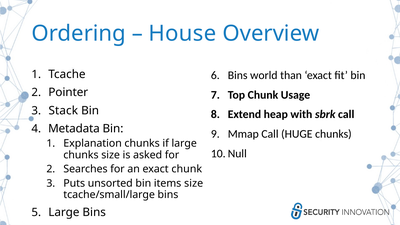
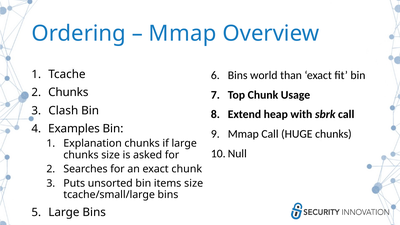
House at (182, 34): House -> Mmap
Pointer at (68, 92): Pointer -> Chunks
Stack: Stack -> Clash
Metadata: Metadata -> Examples
